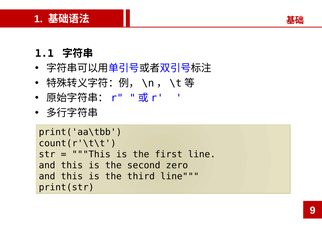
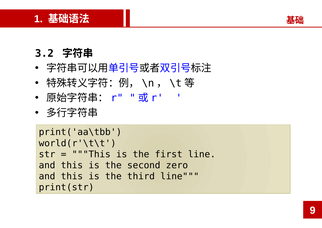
1.1: 1.1 -> 3.2
count(r'\t\t: count(r'\t\t -> world(r'\t\t
